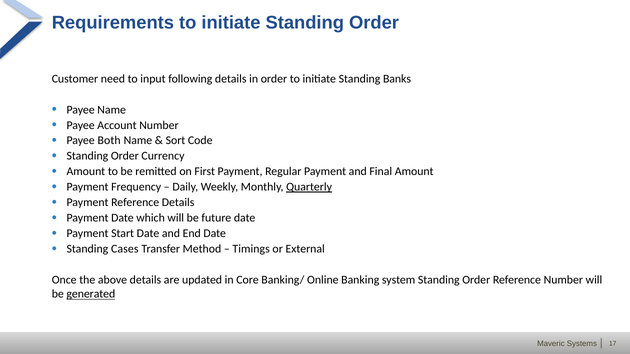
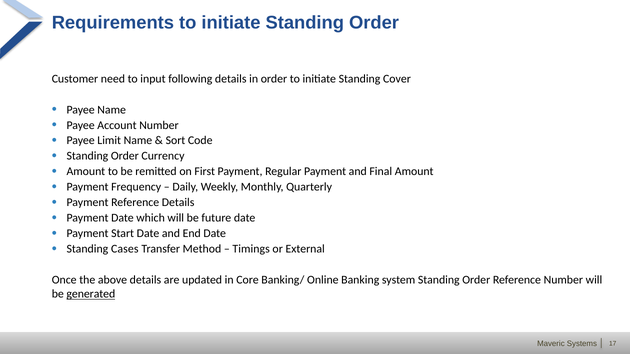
Banks: Banks -> Cover
Both: Both -> Limit
Quarterly underline: present -> none
